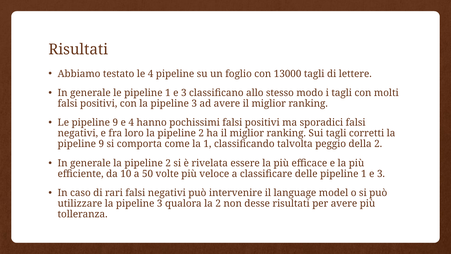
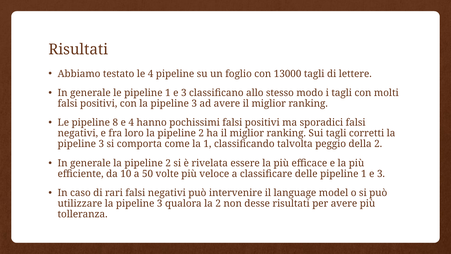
Le pipeline 9: 9 -> 8
9 at (101, 144): 9 -> 3
